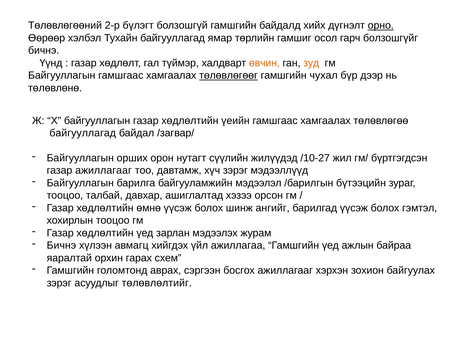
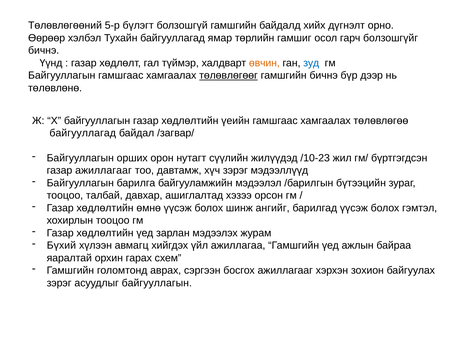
2-р: 2-р -> 5-р
орно underline: present -> none
зуд colour: orange -> blue
гамшгийн чухал: чухал -> бичнэ
/10-27: /10-27 -> /10-23
Бичнэ at (61, 245): Бичнэ -> Бүхий
асуудлыг төлөвлөлтийг: төлөвлөлтийг -> байгууллагын
